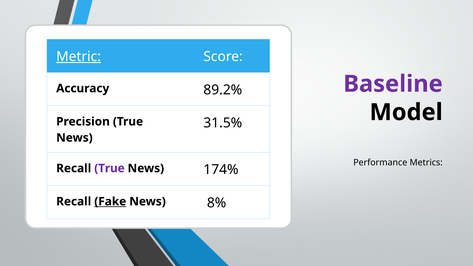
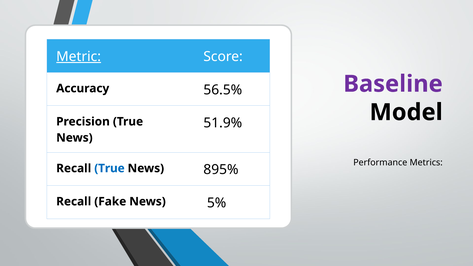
89.2%: 89.2% -> 56.5%
31.5%: 31.5% -> 51.9%
True at (109, 168) colour: purple -> blue
174%: 174% -> 895%
Fake underline: present -> none
8%: 8% -> 5%
